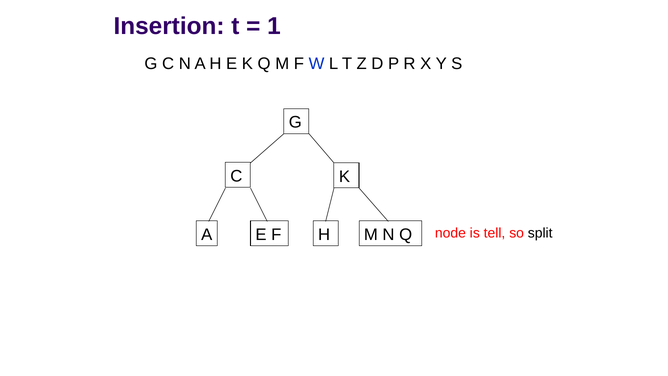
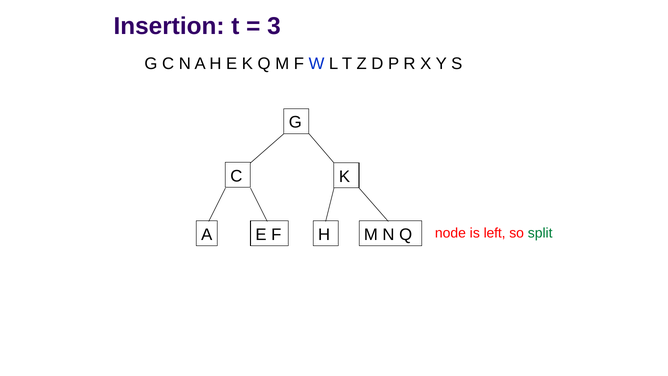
1: 1 -> 3
tell: tell -> left
split colour: black -> green
